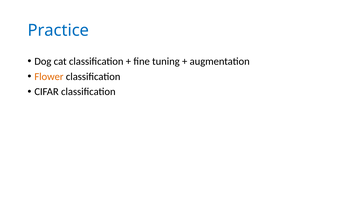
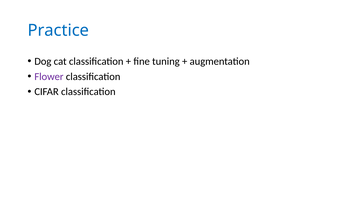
Flower colour: orange -> purple
